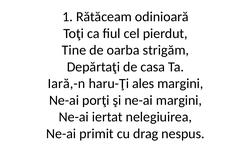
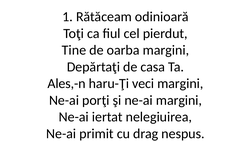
oarba strigăm: strigăm -> margini
Iară,-n: Iară,-n -> Ales,-n
ales: ales -> veci
